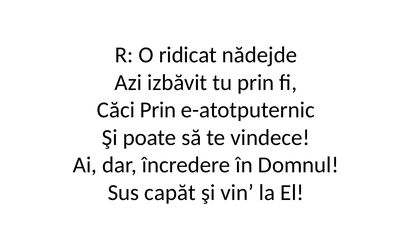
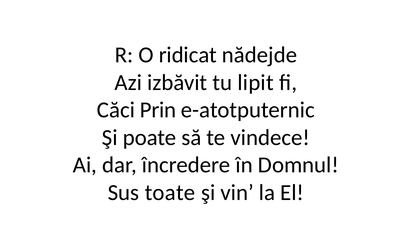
tu prin: prin -> lipit
capăt: capăt -> toate
